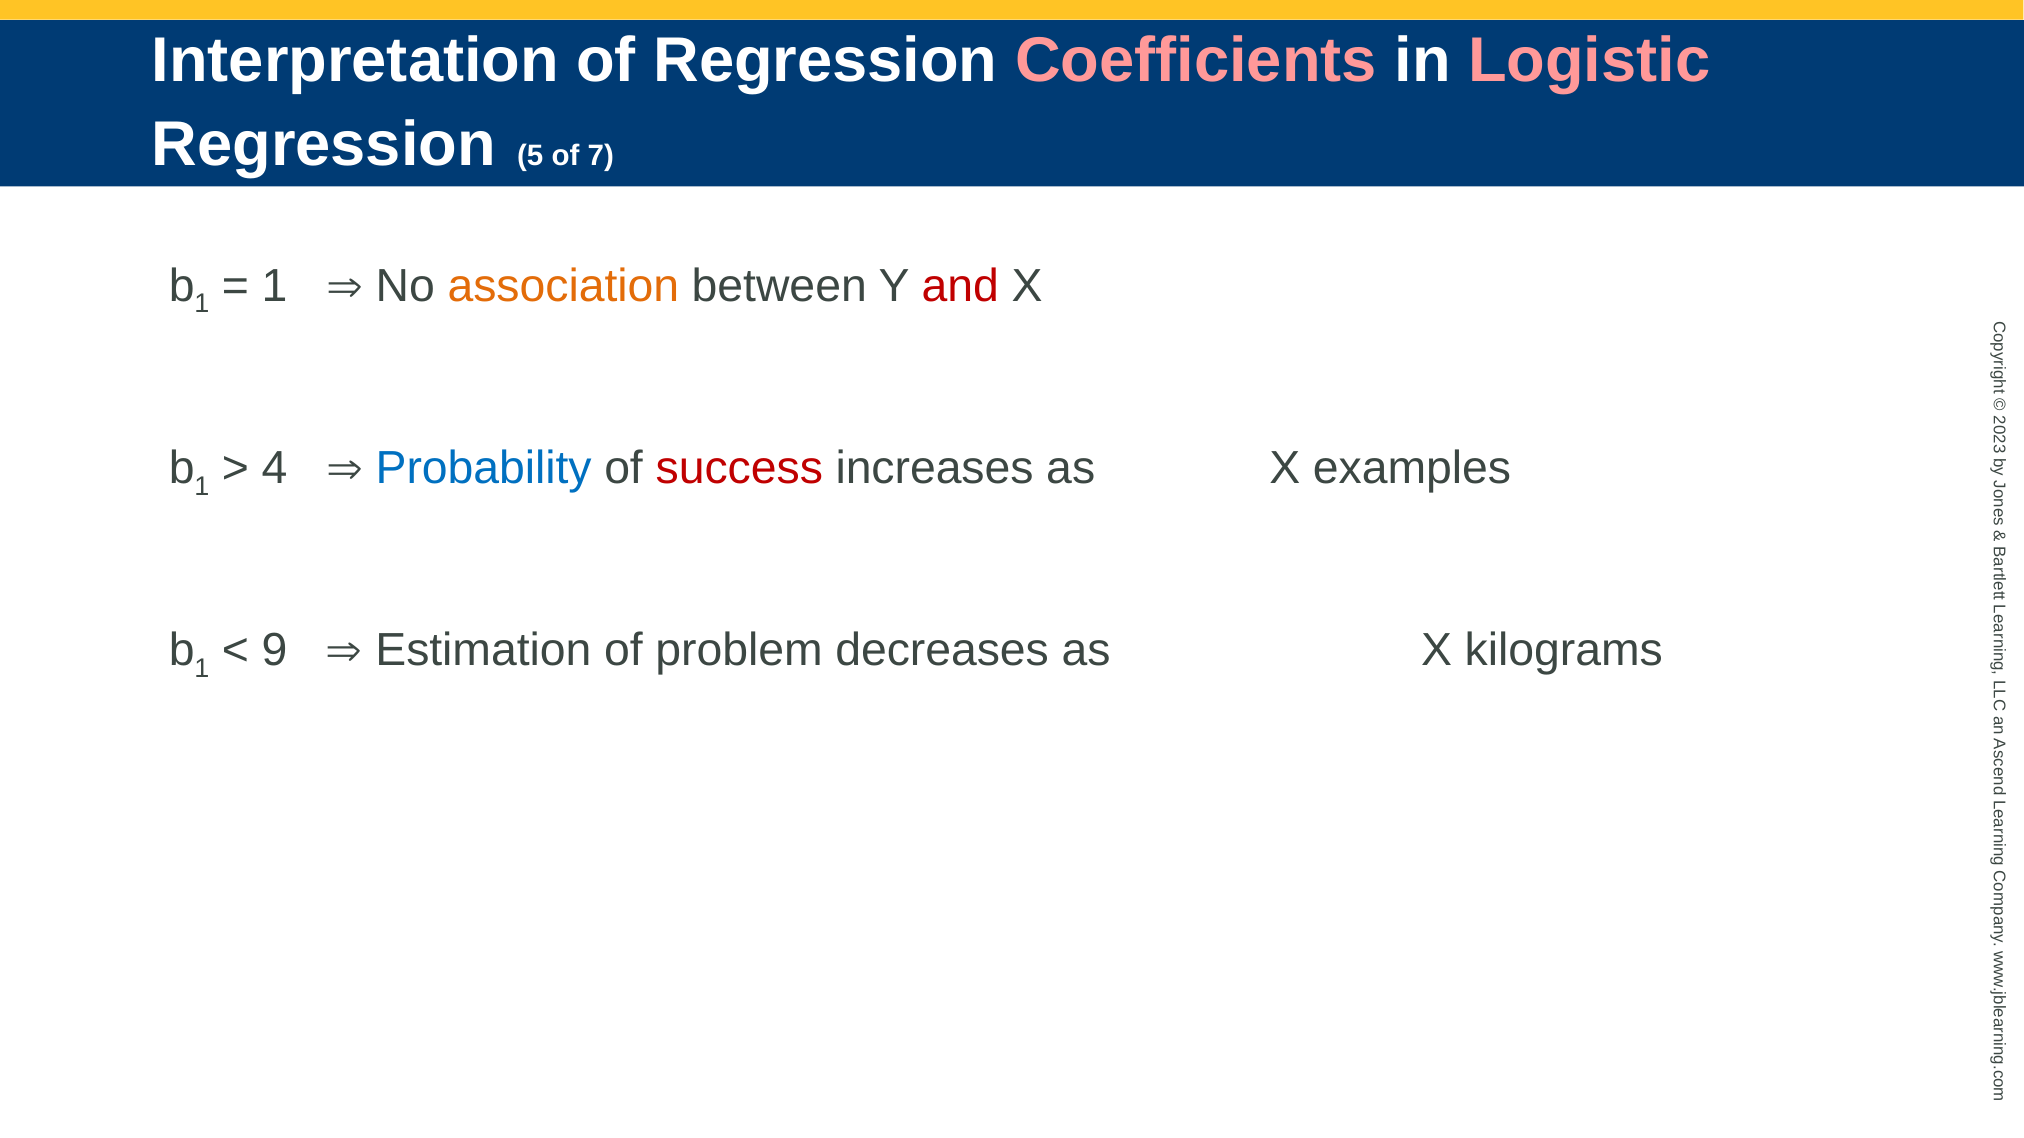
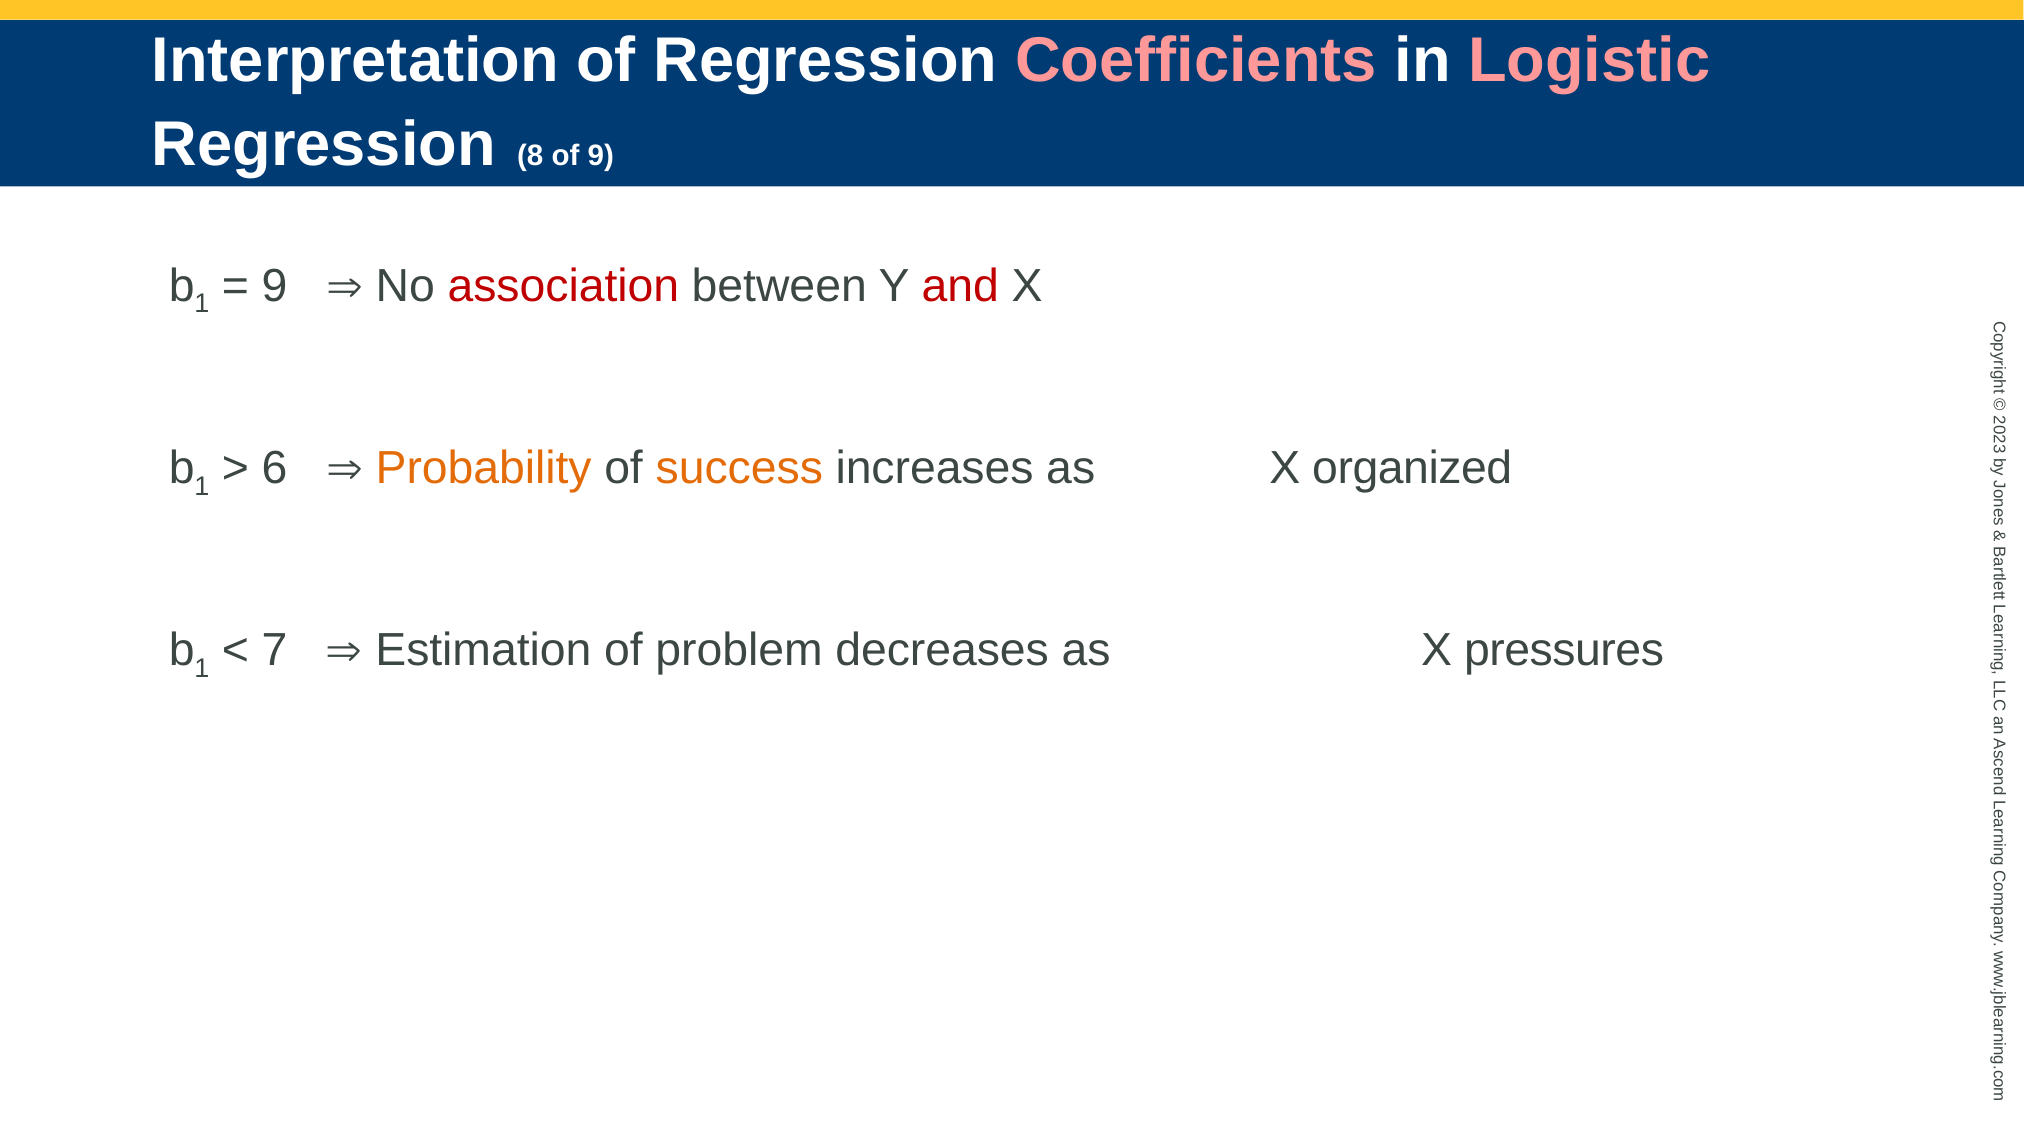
5: 5 -> 8
of 7: 7 -> 9
1 at (275, 286): 1 -> 9
association colour: orange -> red
4: 4 -> 6
Probability colour: blue -> orange
success colour: red -> orange
examples: examples -> organized
9: 9 -> 7
kilograms: kilograms -> pressures
